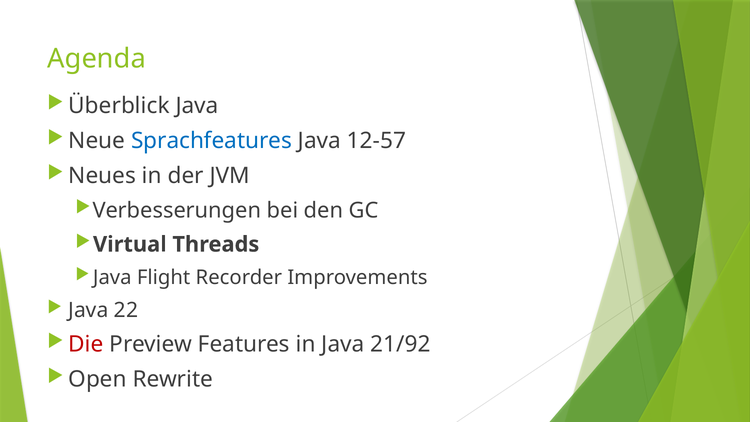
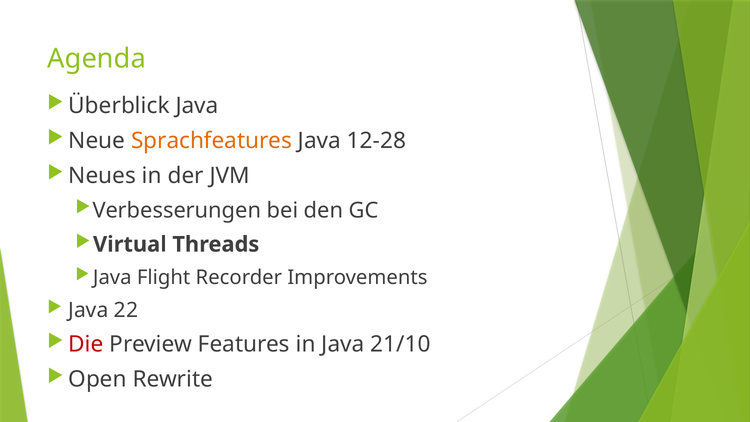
Sprachfeatures colour: blue -> orange
12-57: 12-57 -> 12-28
21/92: 21/92 -> 21/10
